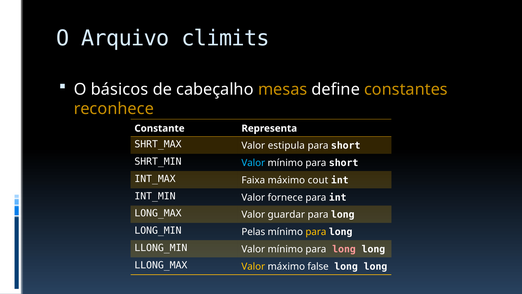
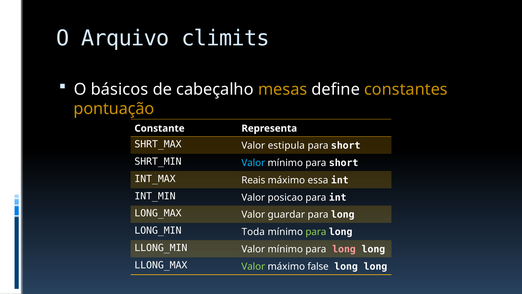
reconhece: reconhece -> pontuação
Faixa: Faixa -> Reais
cout: cout -> essa
fornece: fornece -> posicao
Pelas: Pelas -> Toda
para at (316, 232) colour: yellow -> light green
Valor at (253, 266) colour: yellow -> light green
